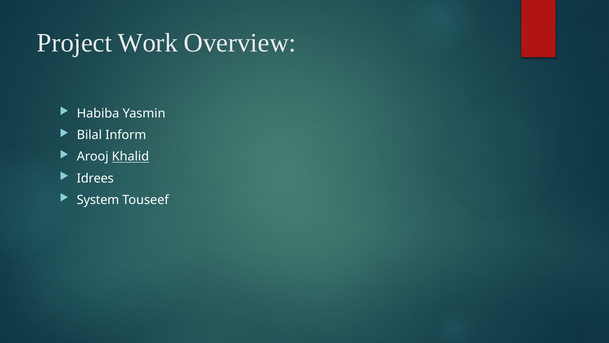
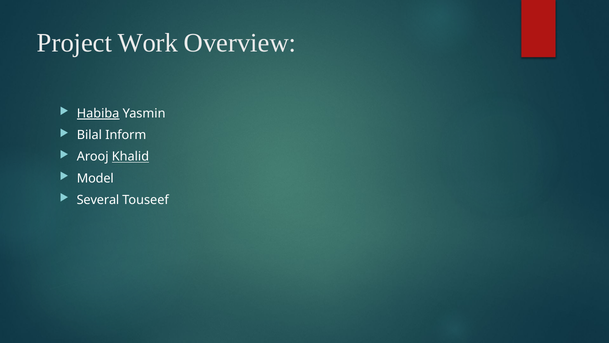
Habiba underline: none -> present
Idrees: Idrees -> Model
System: System -> Several
